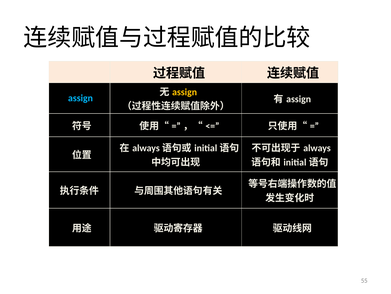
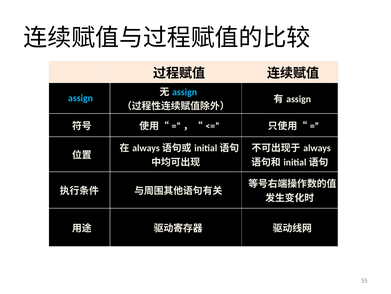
assign at (185, 92) colour: yellow -> light blue
